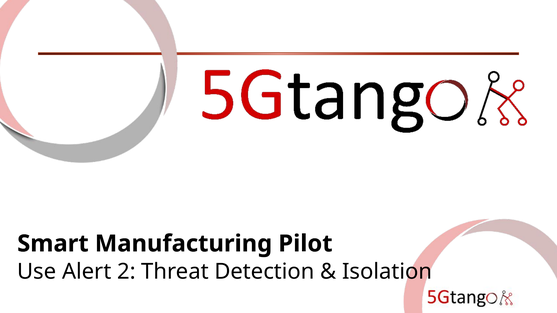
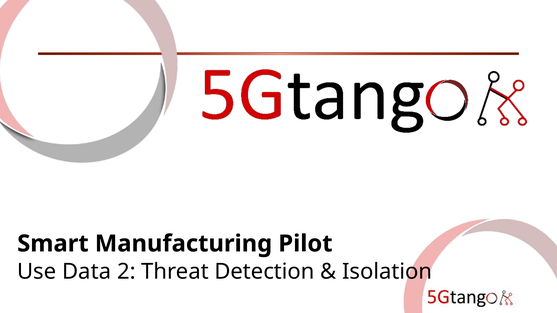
Alert: Alert -> Data
